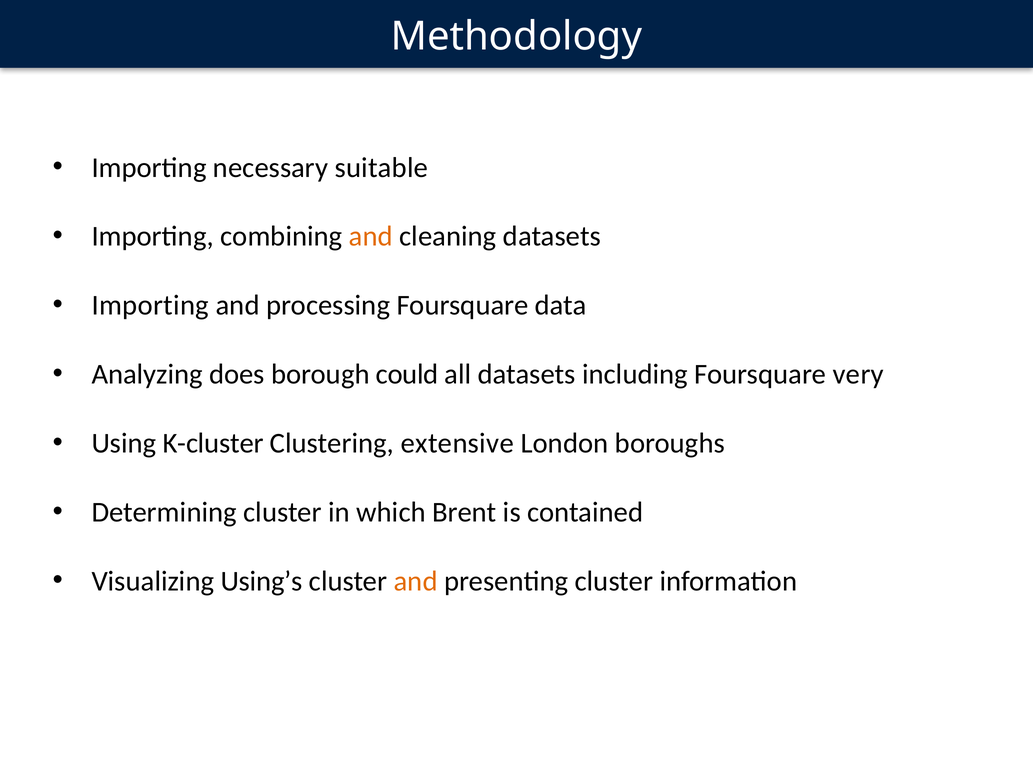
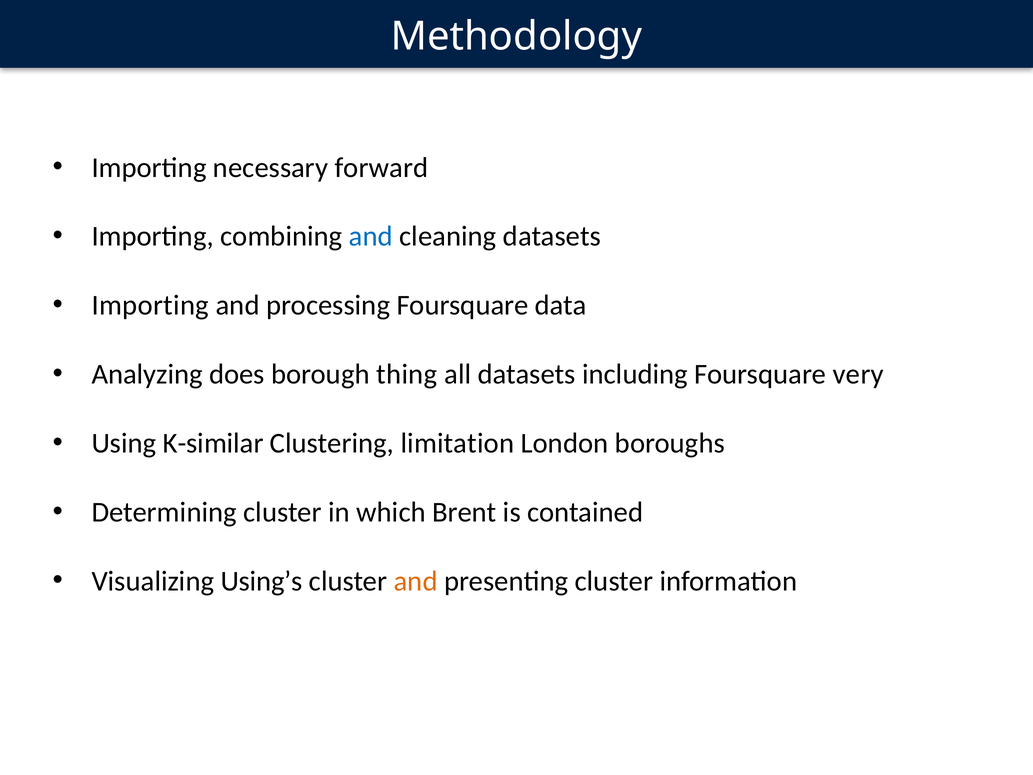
suitable: suitable -> forward
and at (371, 236) colour: orange -> blue
could: could -> thing
K-cluster: K-cluster -> K-similar
extensive: extensive -> limitation
